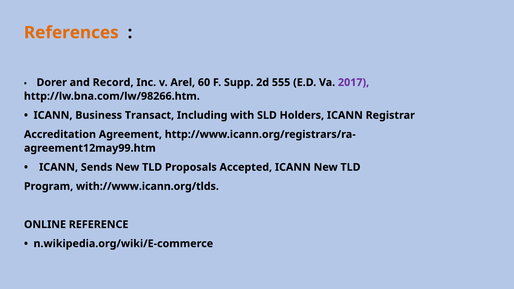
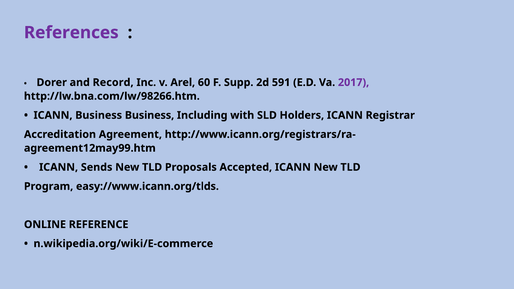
References colour: orange -> purple
555: 555 -> 591
Business Transact: Transact -> Business
with://www.icann.org/tlds: with://www.icann.org/tlds -> easy://www.icann.org/tlds
